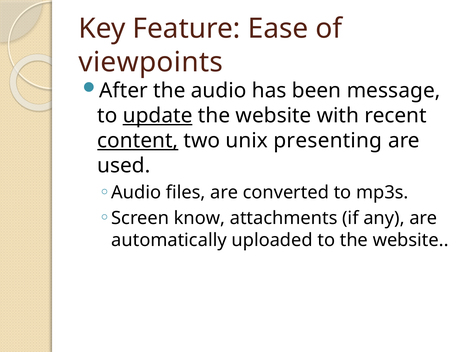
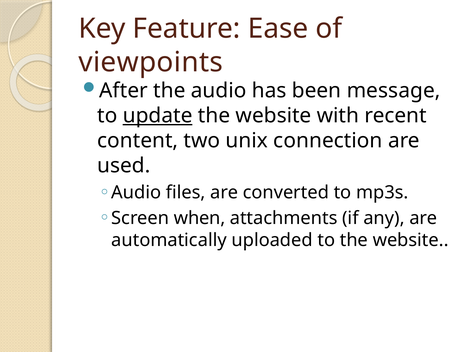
content underline: present -> none
presenting: presenting -> connection
know: know -> when
